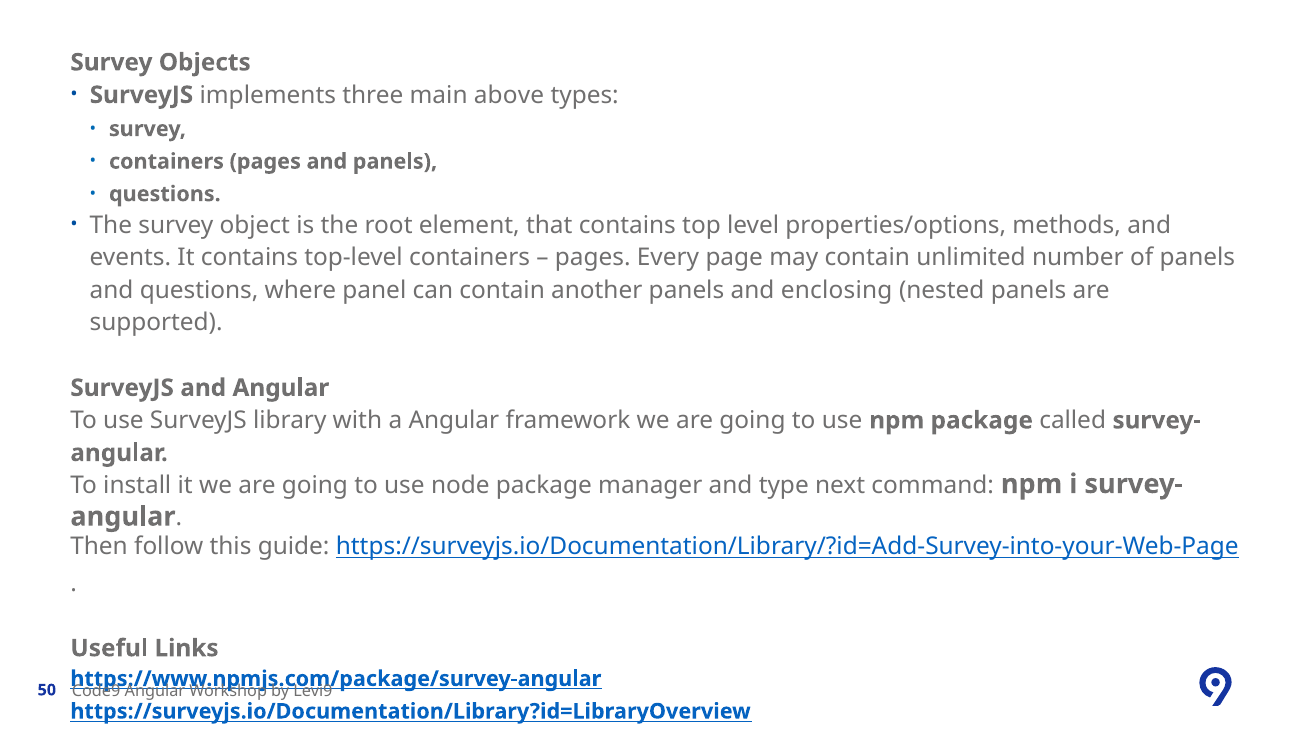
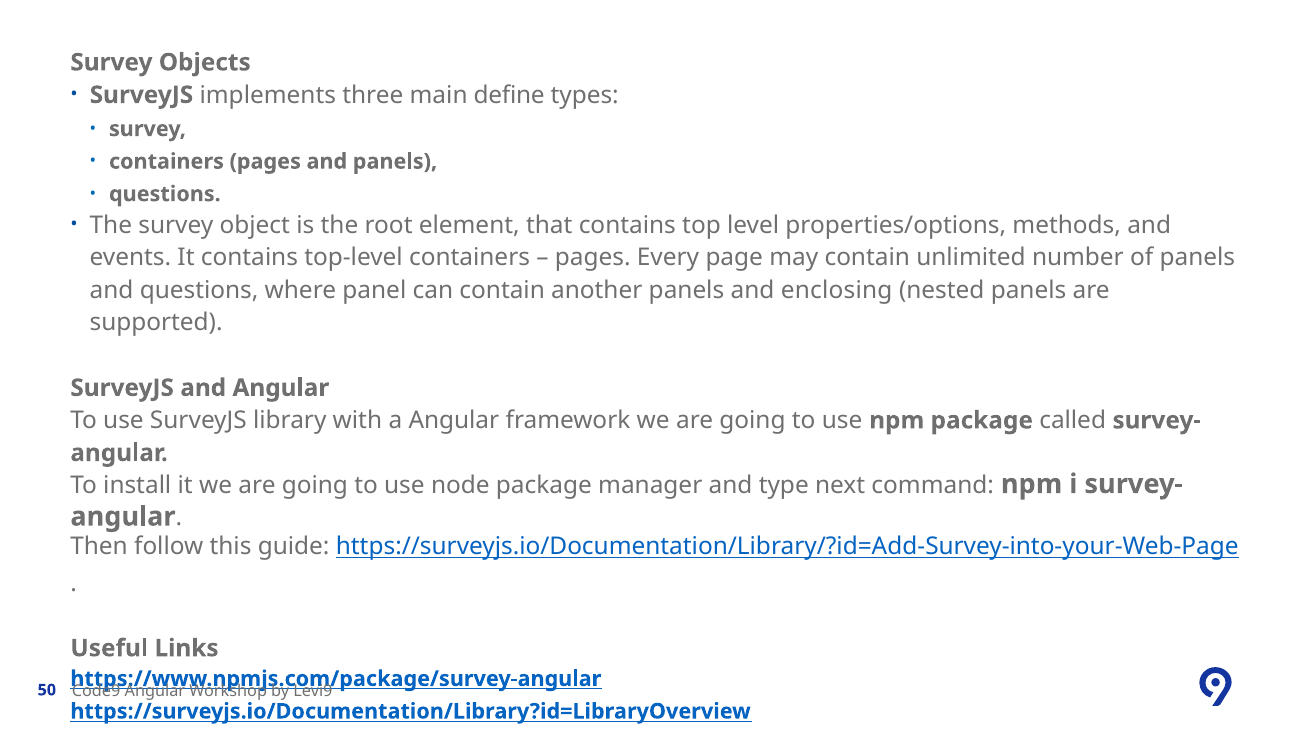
above: above -> define
